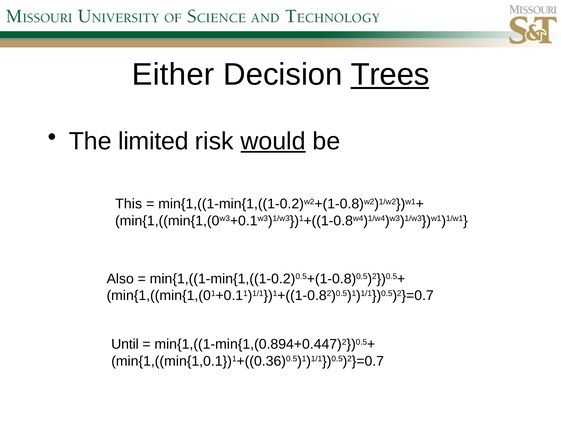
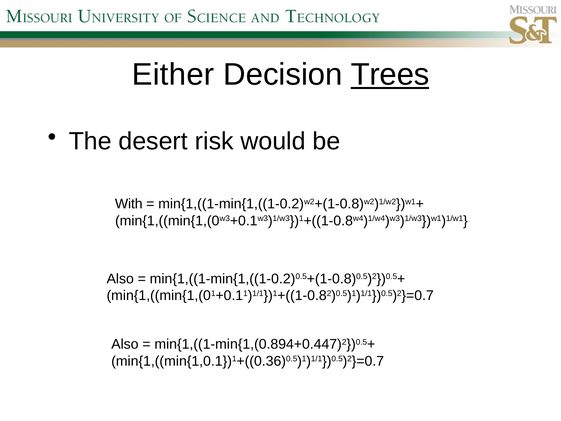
limited: limited -> desert
would underline: present -> none
This: This -> With
Until at (125, 344): Until -> Also
